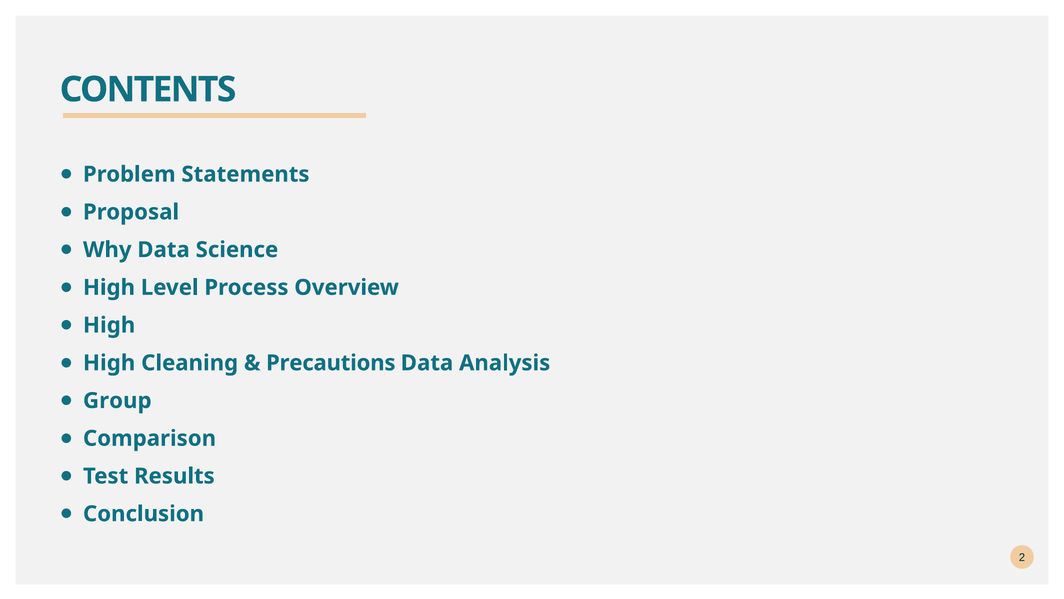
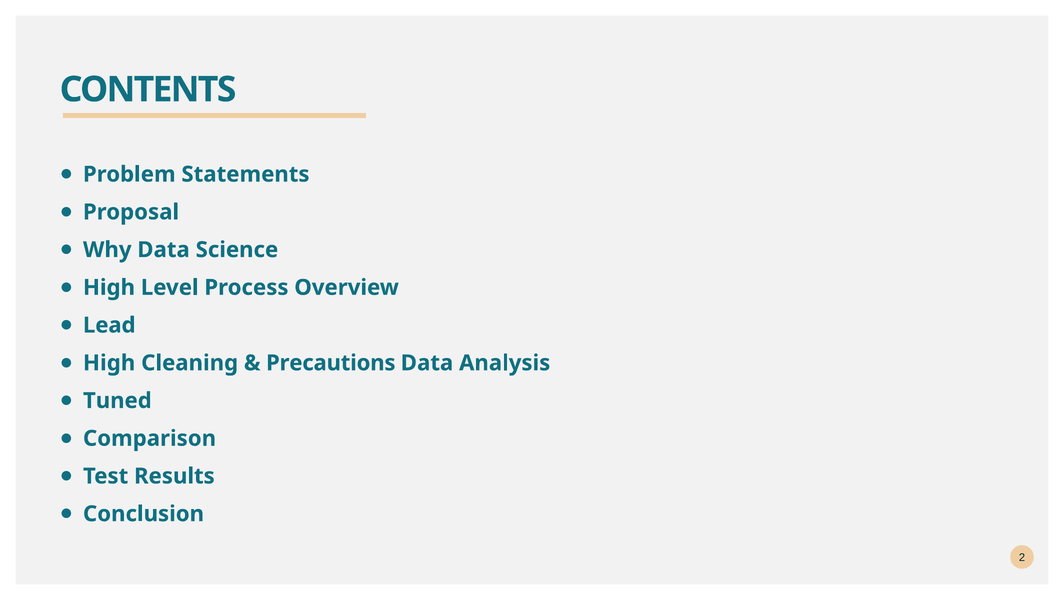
High at (109, 325): High -> Lead
Group: Group -> Tuned
